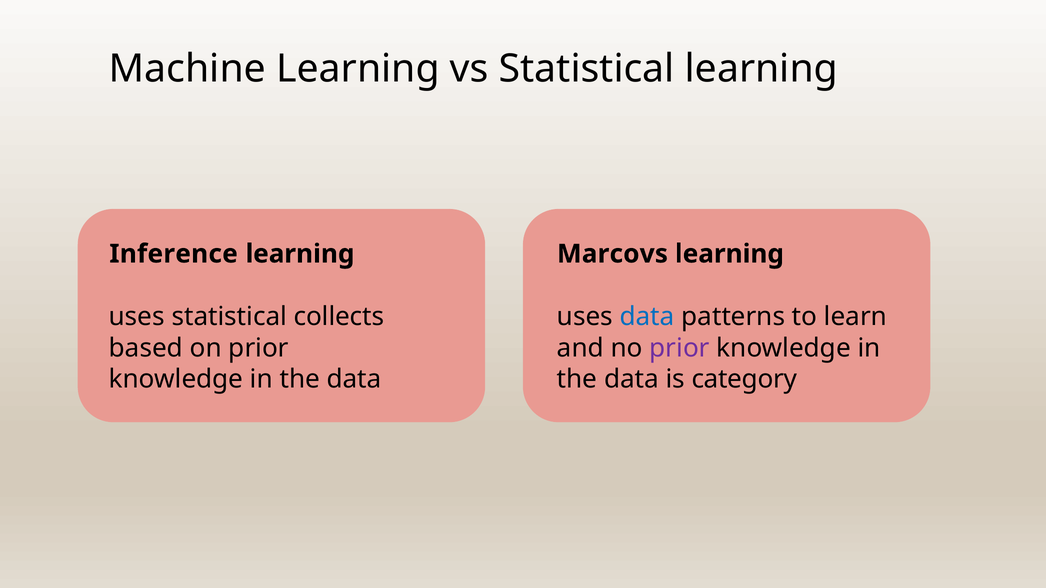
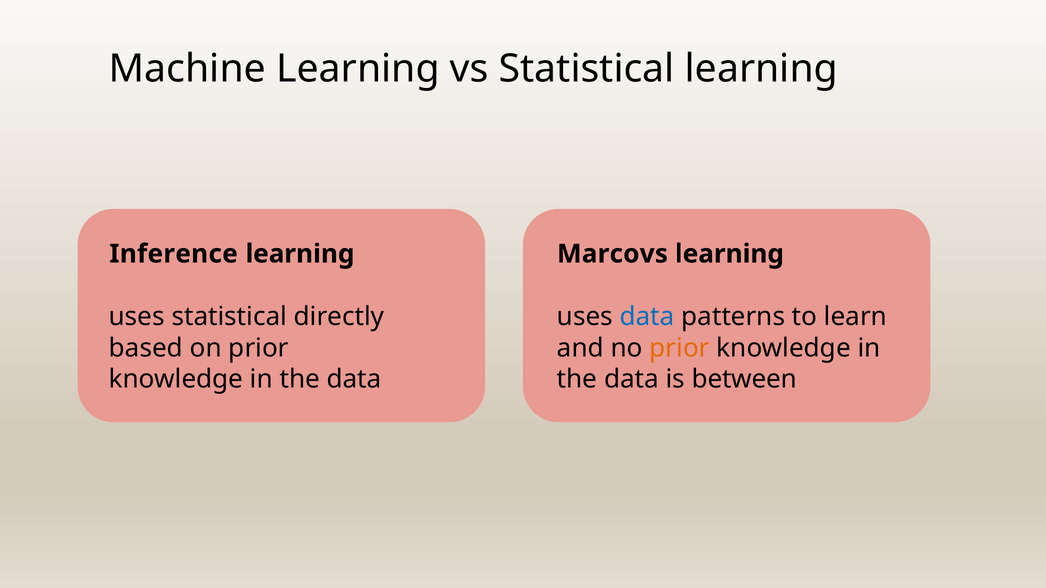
collects: collects -> directly
prior at (680, 348) colour: purple -> orange
category: category -> between
